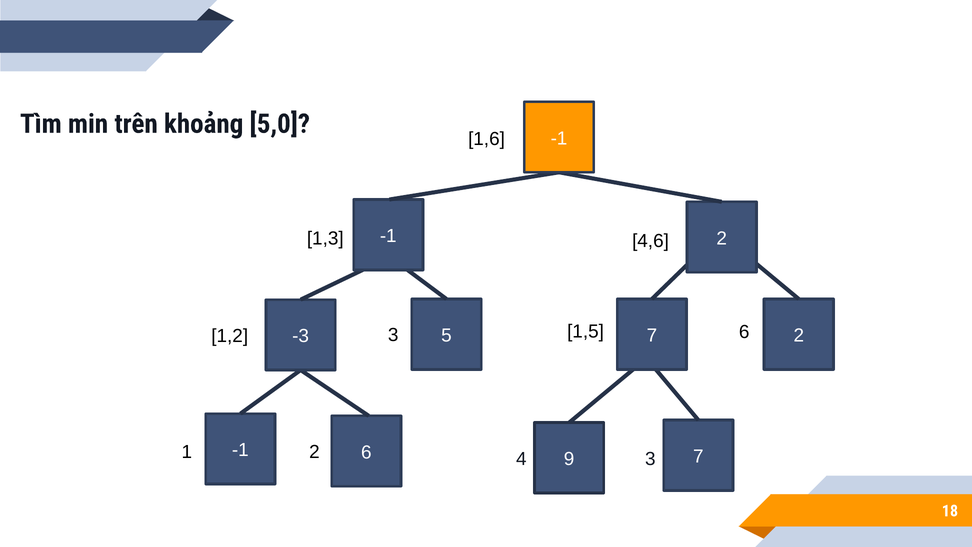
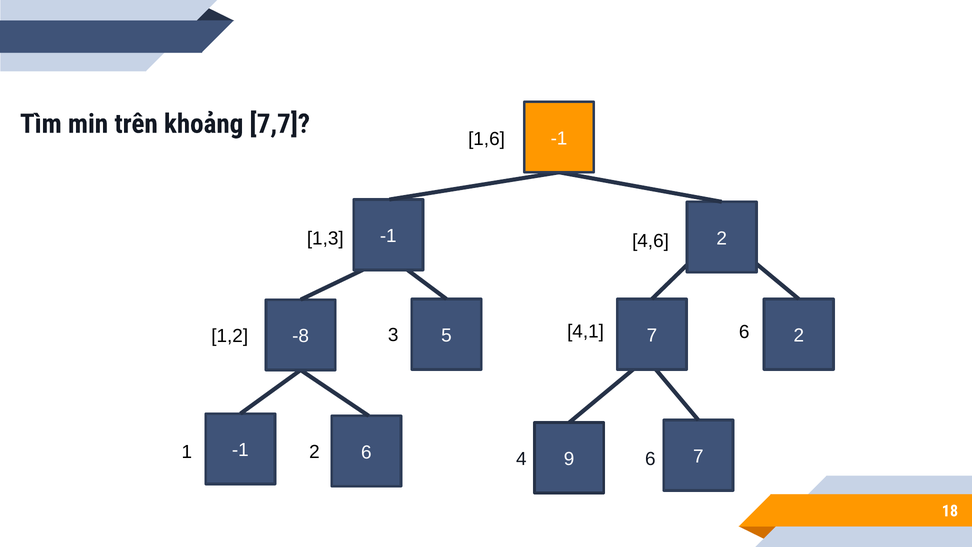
5,0: 5,0 -> 7,7
1,5: 1,5 -> 4,1
-3: -3 -> -8
4 3: 3 -> 6
